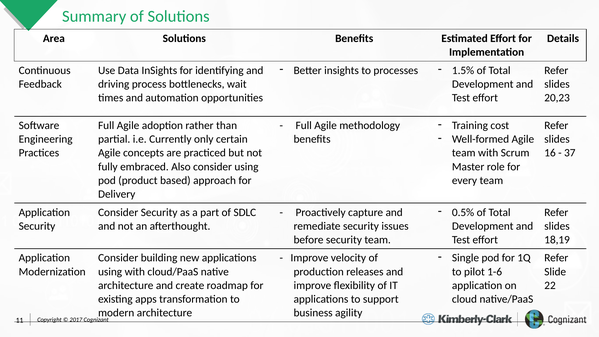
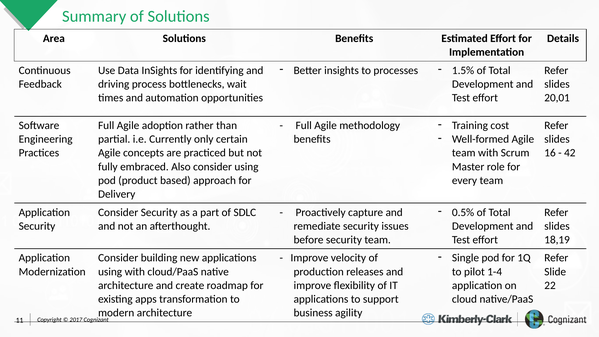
20,23: 20,23 -> 20,01
37: 37 -> 42
1-6: 1-6 -> 1-4
